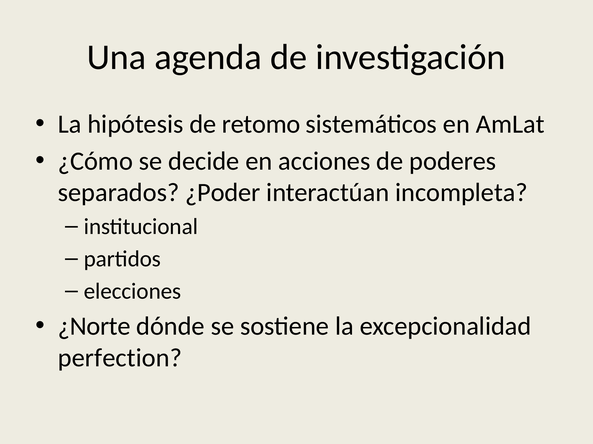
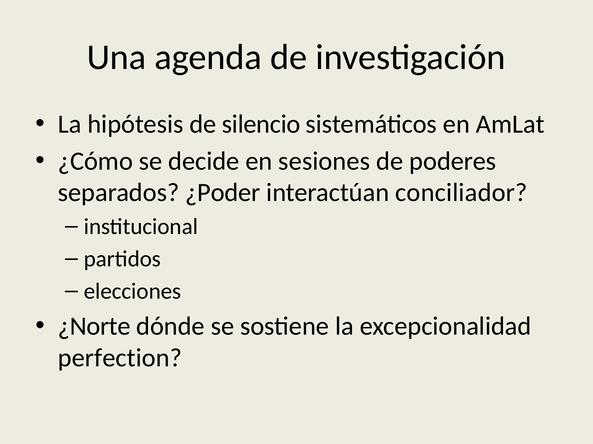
retomo: retomo -> silencio
acciones: acciones -> sesiones
incompleta: incompleta -> conciliador
